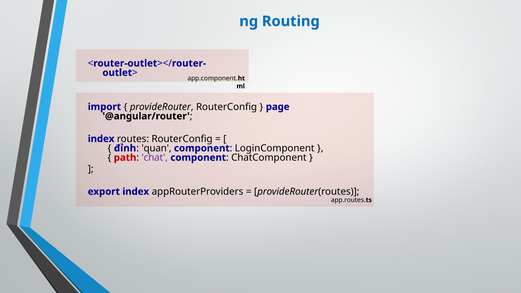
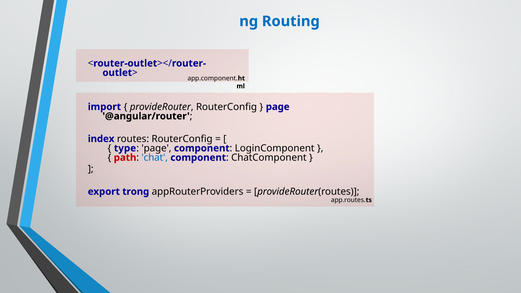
đỉnh: đỉnh -> type
quan at (156, 148): quan -> page
chat colour: purple -> blue
export index: index -> trong
